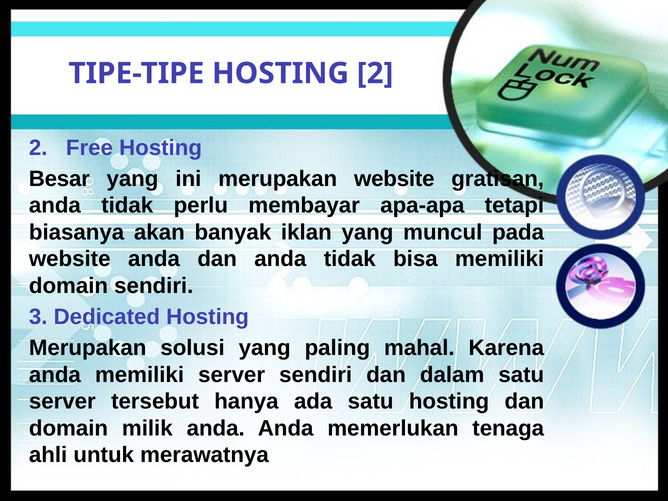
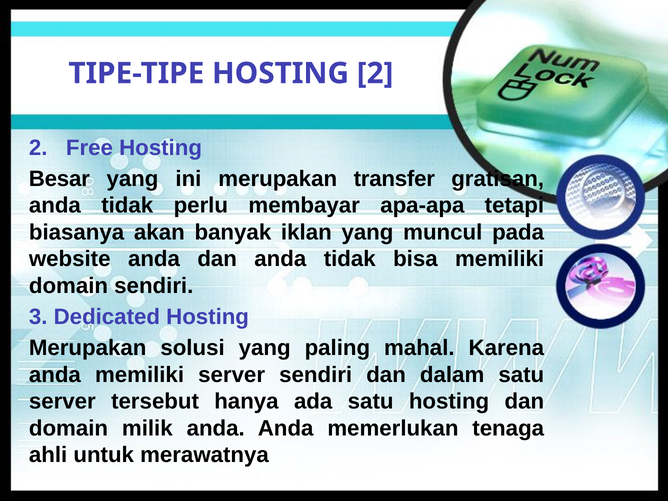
merupakan website: website -> transfer
